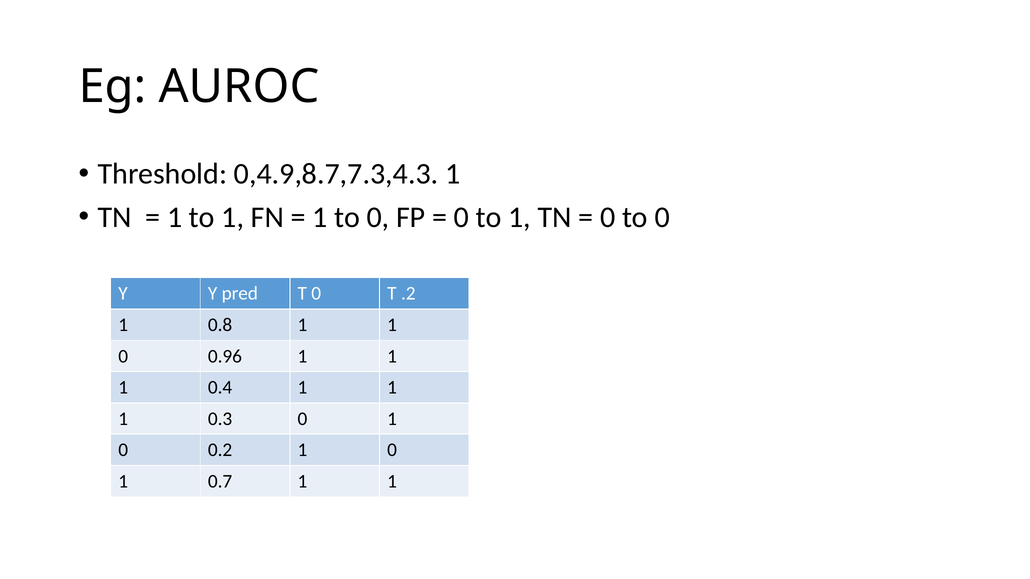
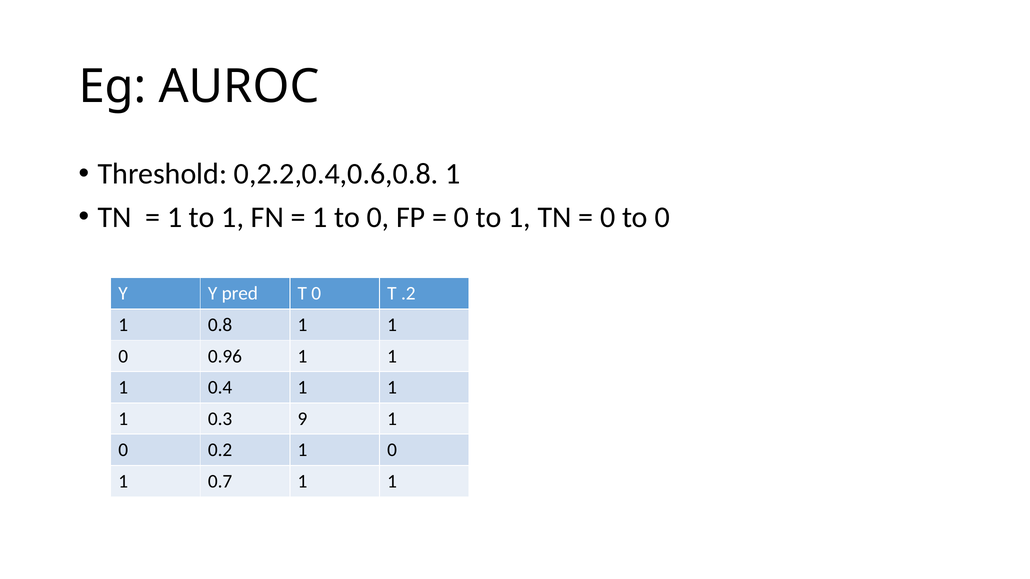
0,4.9,8.7,7.3,4.3: 0,4.9,8.7,7.3,4.3 -> 0,2.2,0.4,0.6,0.8
0.3 0: 0 -> 9
